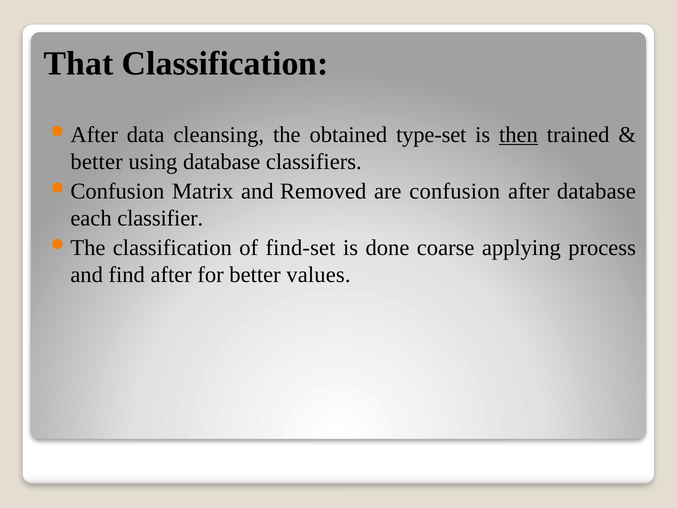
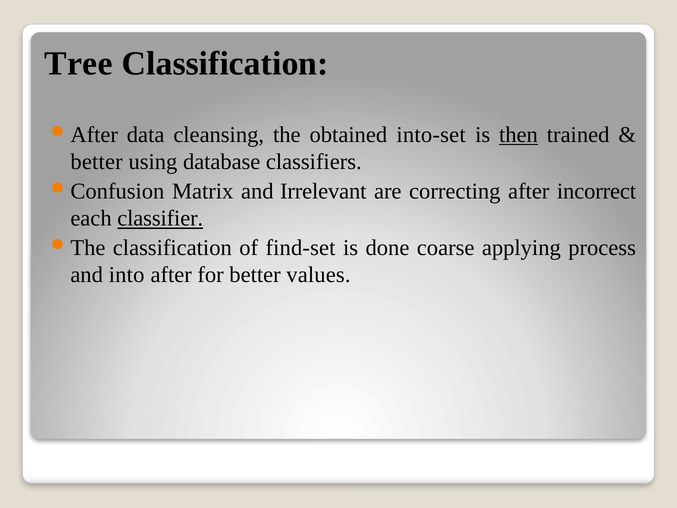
That: That -> Tree
type-set: type-set -> into-set
Removed: Removed -> Irrelevant
confusion: confusion -> correcting
after database: database -> incorrect
classifier underline: none -> present
find: find -> into
